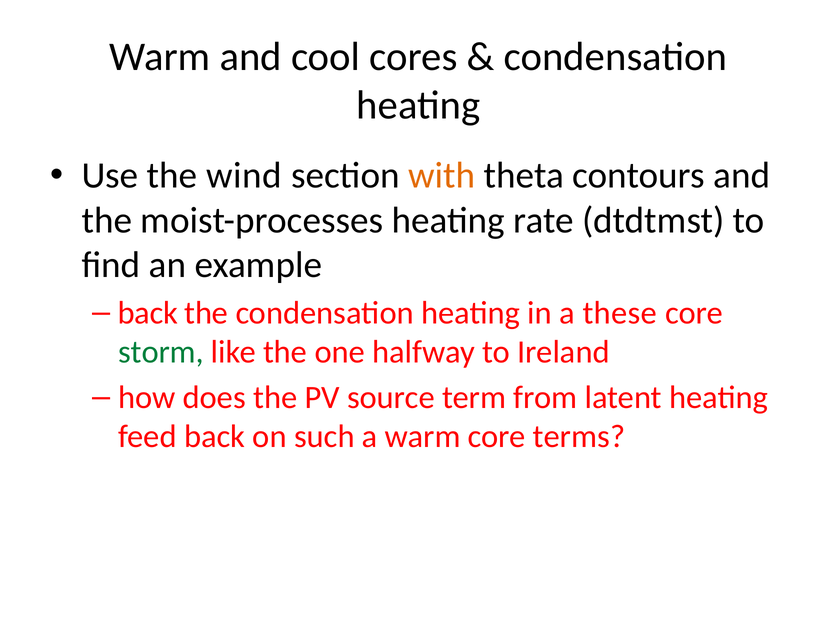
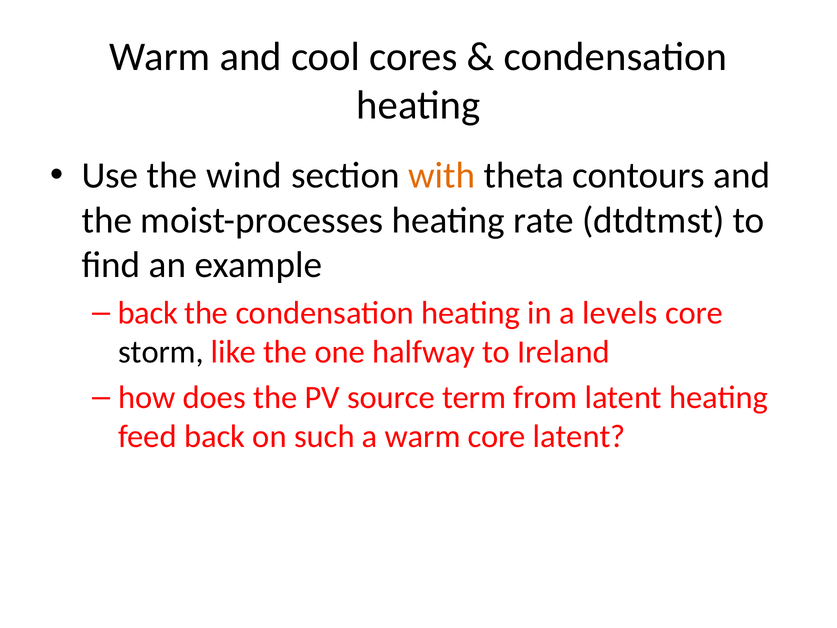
these: these -> levels
storm colour: green -> black
core terms: terms -> latent
